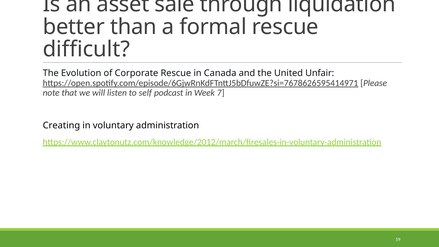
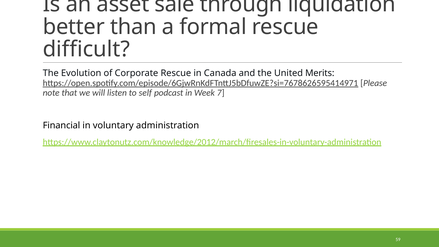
Unfair: Unfair -> Merits
Creating: Creating -> Financial
